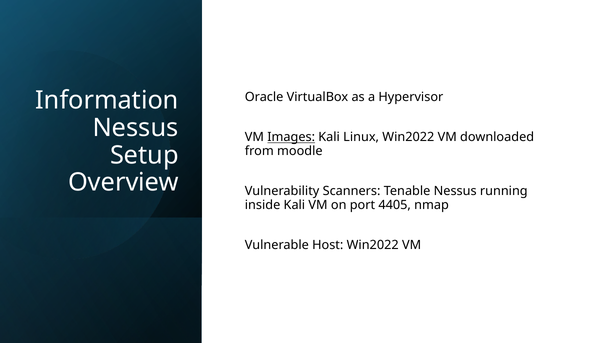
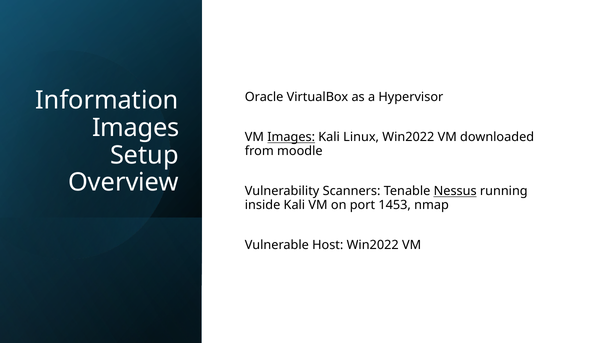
Nessus at (136, 128): Nessus -> Images
Nessus at (455, 191) underline: none -> present
4405: 4405 -> 1453
